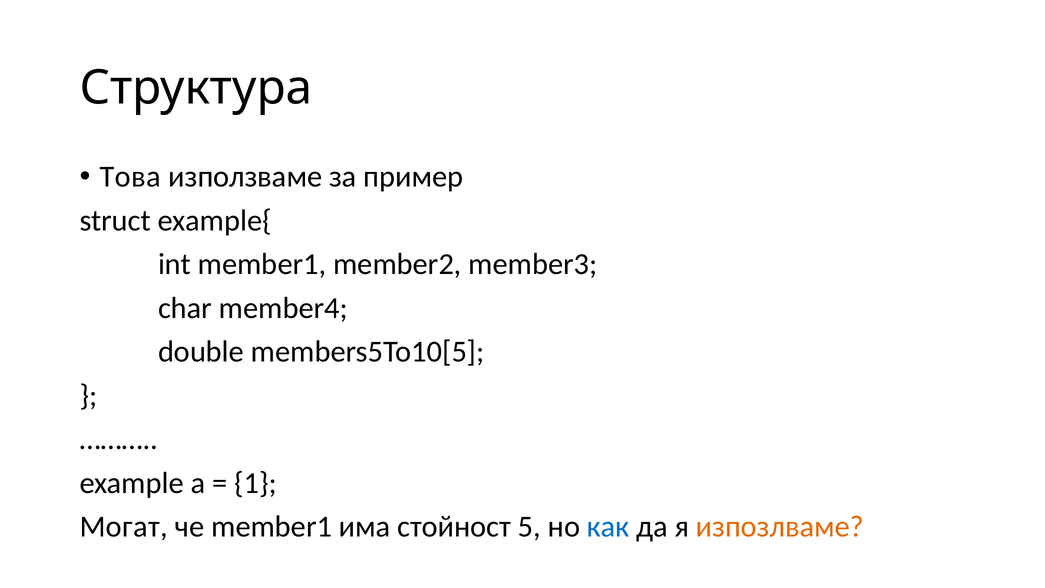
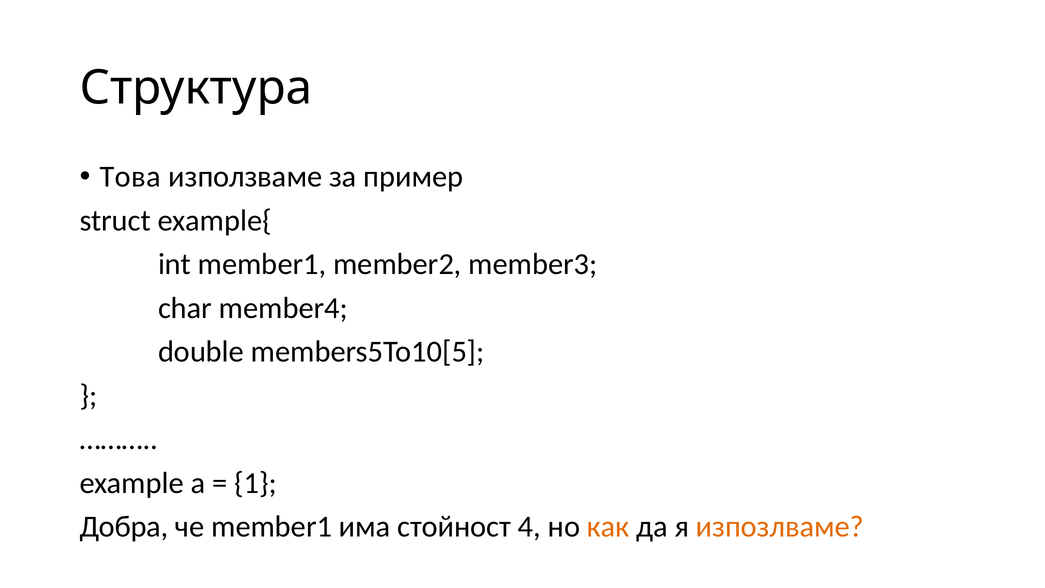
Могат: Могат -> Добра
5: 5 -> 4
как colour: blue -> orange
